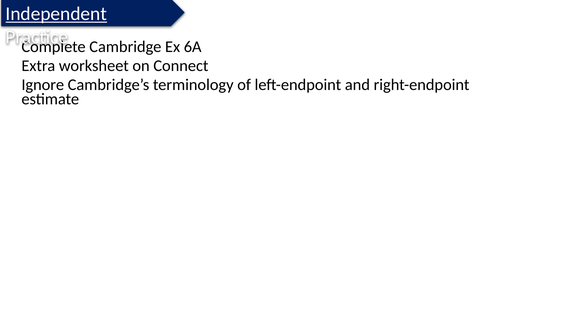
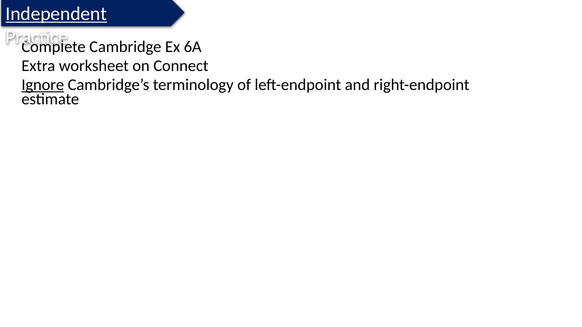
Ignore underline: none -> present
